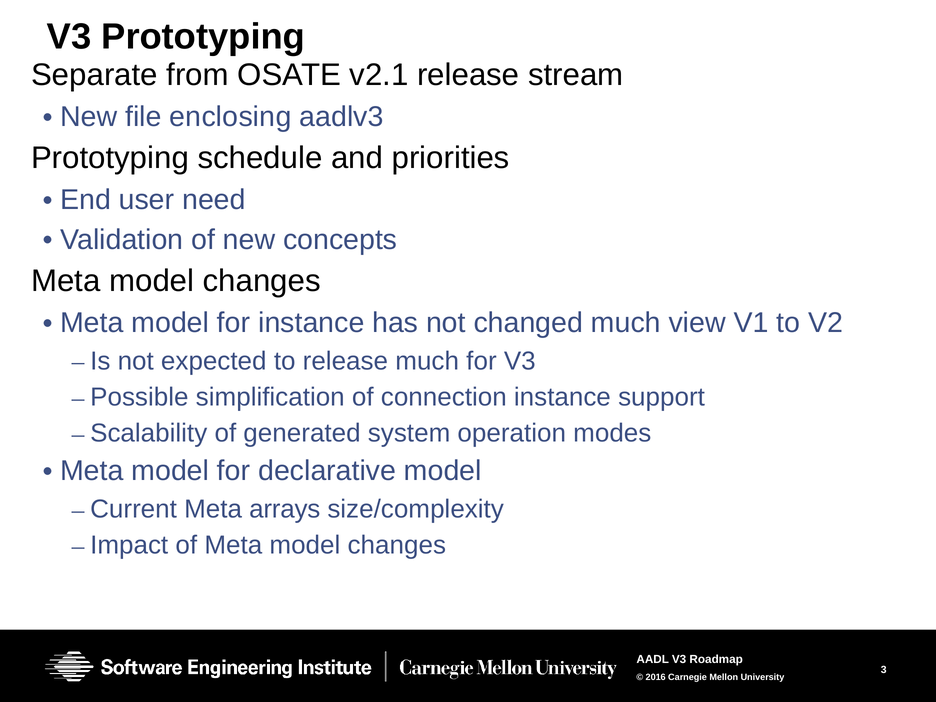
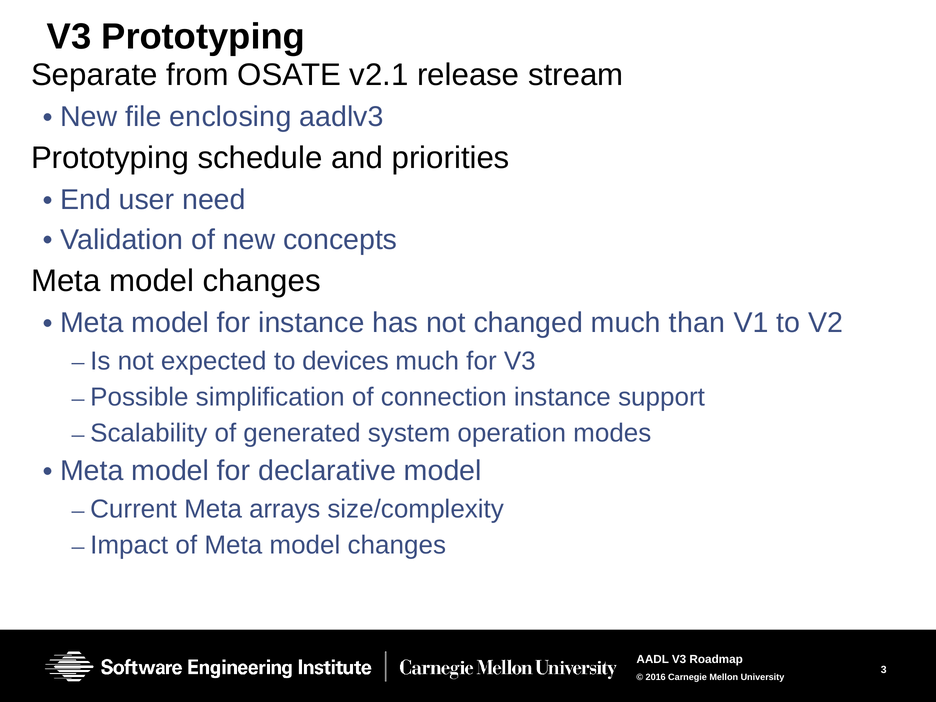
view: view -> than
to release: release -> devices
